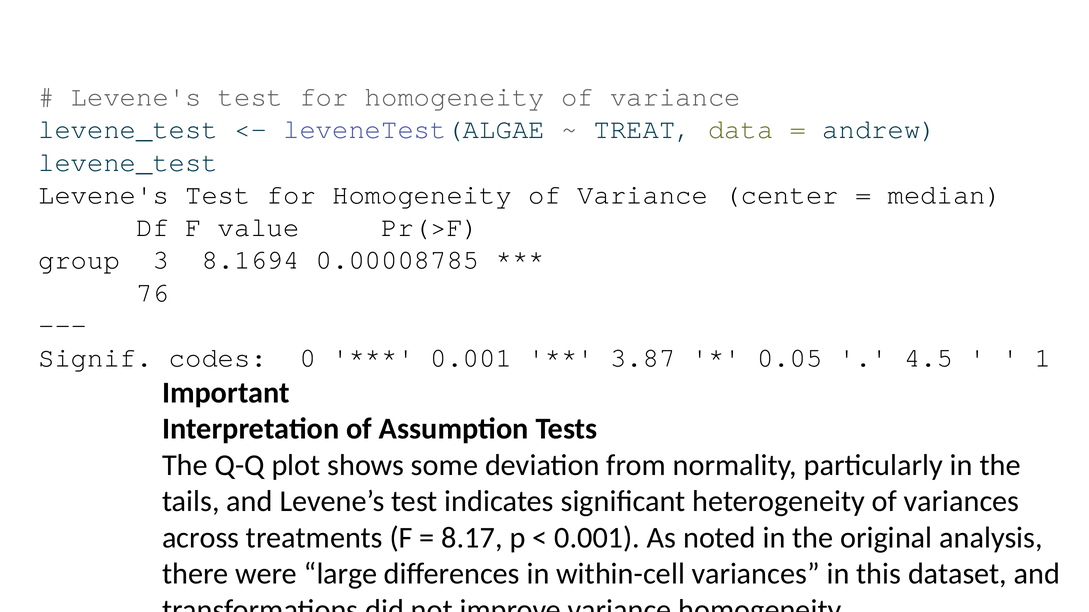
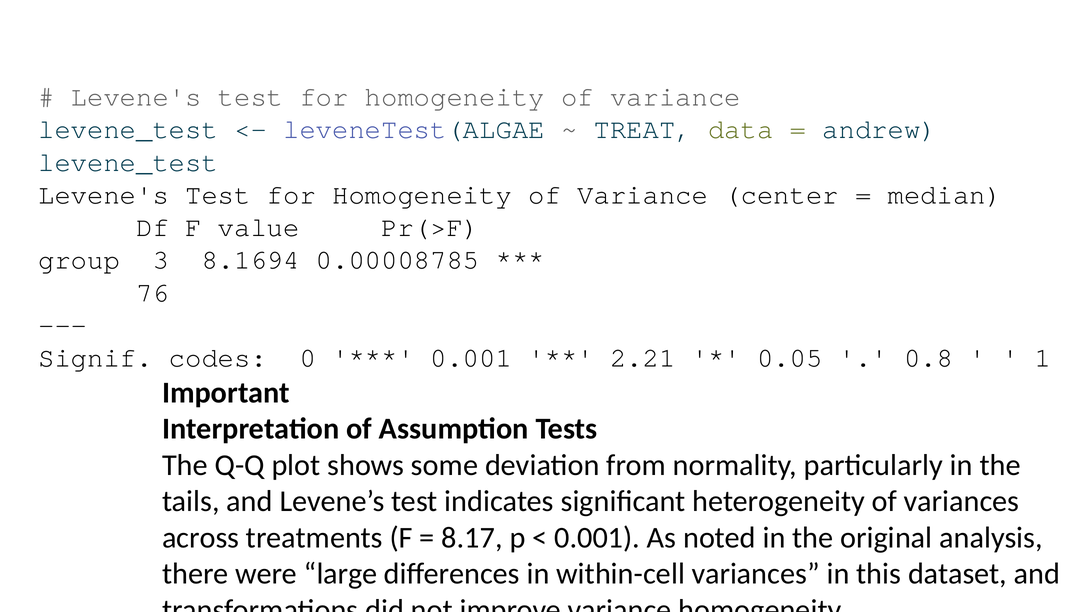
3.87: 3.87 -> 2.21
4.5: 4.5 -> 0.8
